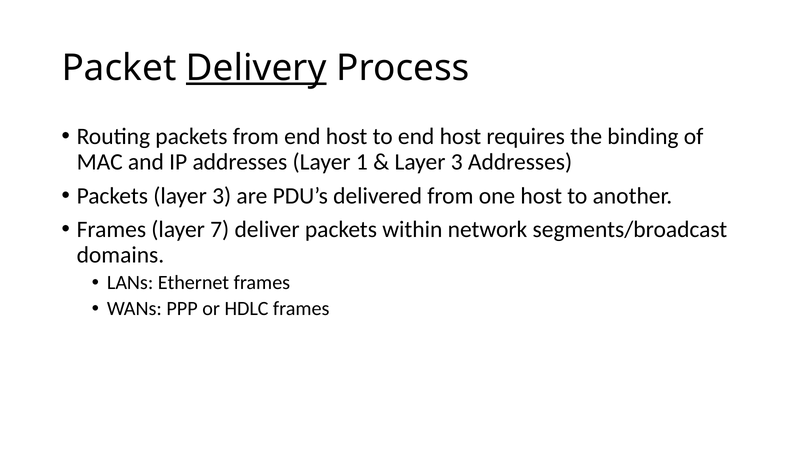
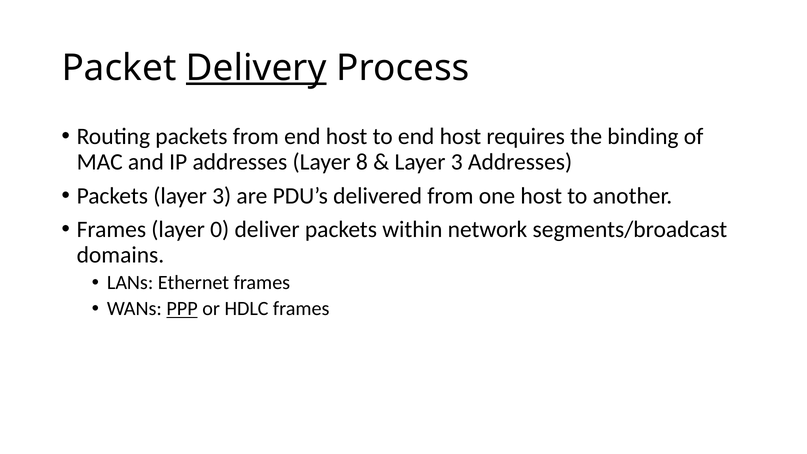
1: 1 -> 8
7: 7 -> 0
PPP underline: none -> present
